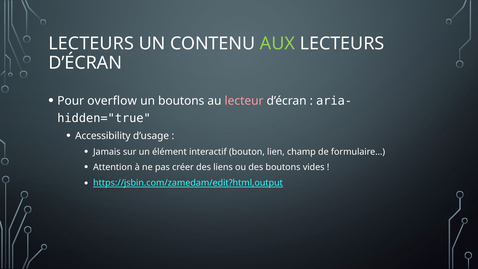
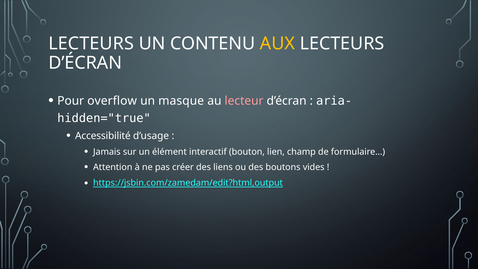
AUX colour: light green -> yellow
un boutons: boutons -> masque
Accessibility: Accessibility -> Accessibilité
